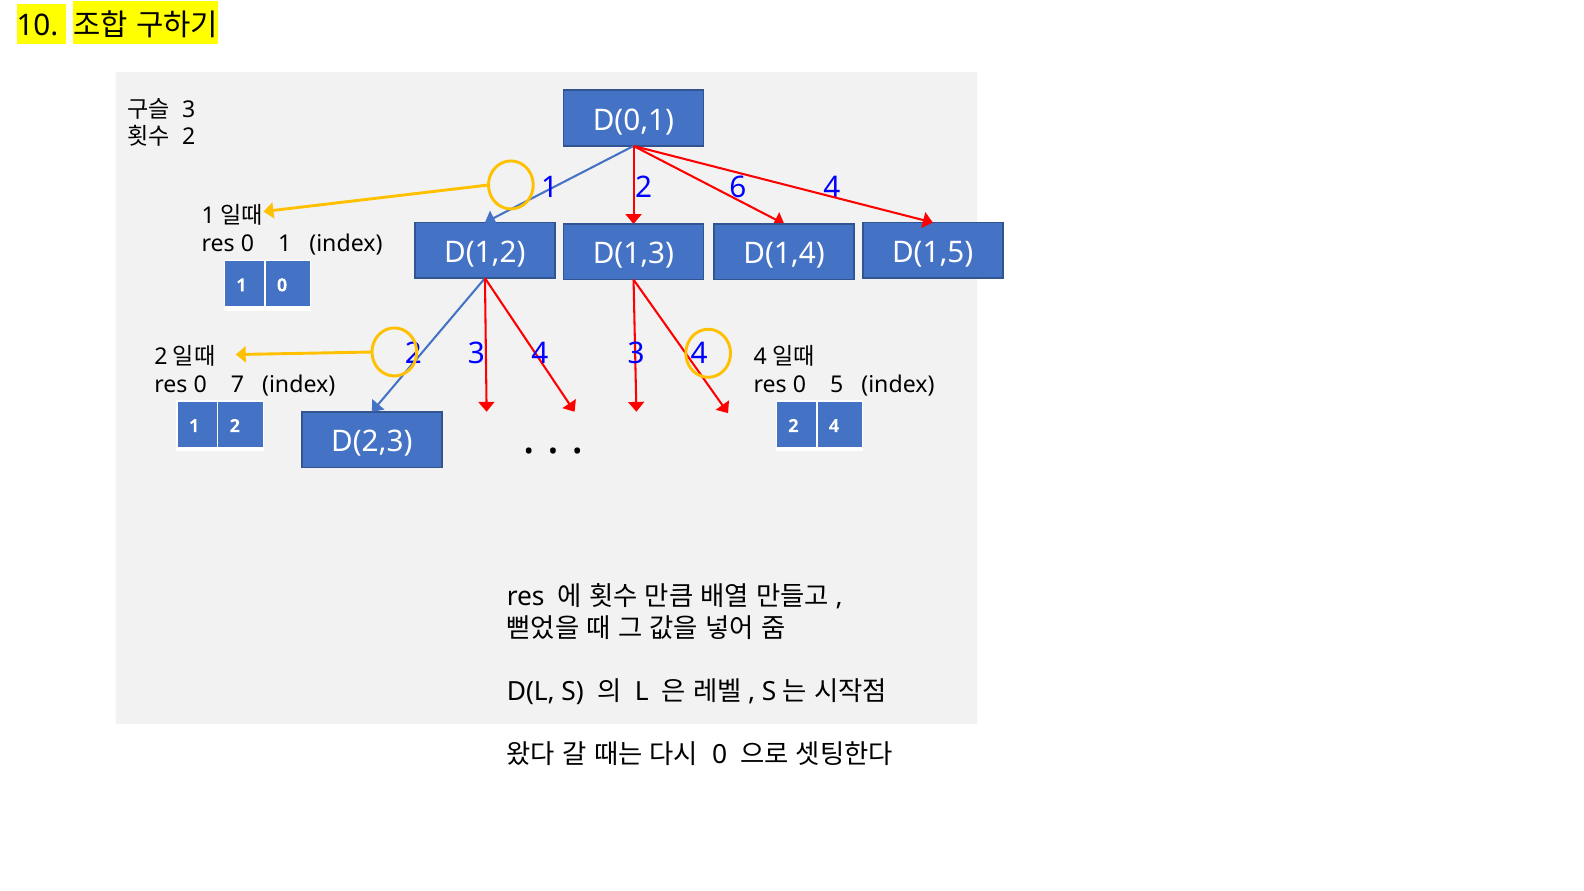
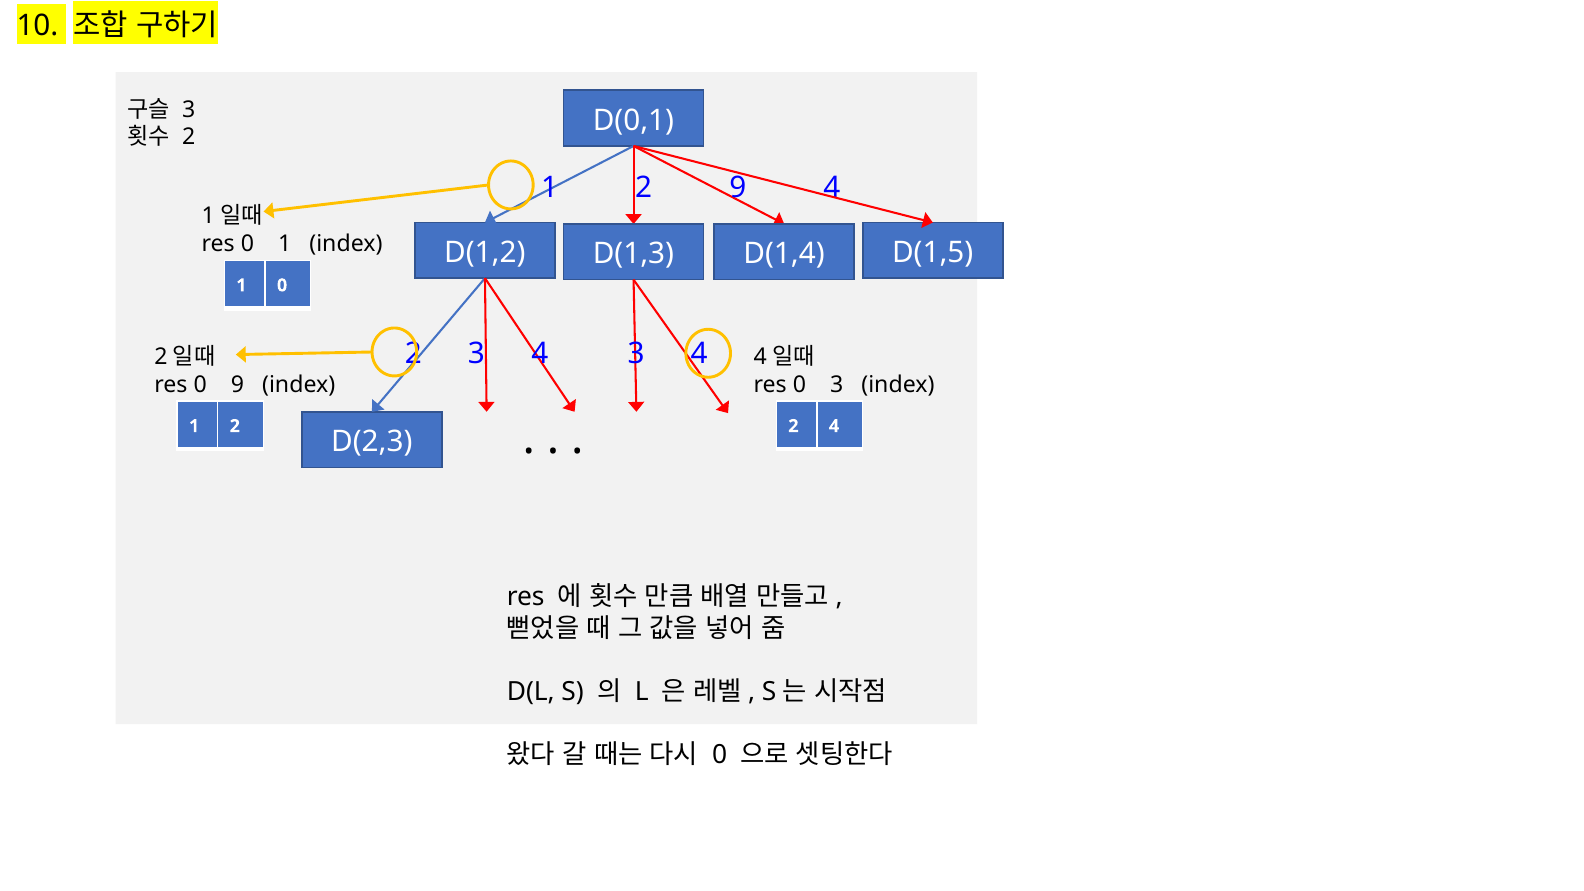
2 6: 6 -> 9
0 7: 7 -> 9
0 5: 5 -> 3
